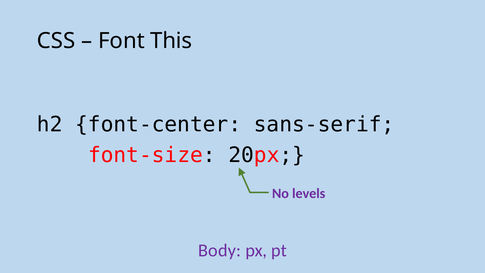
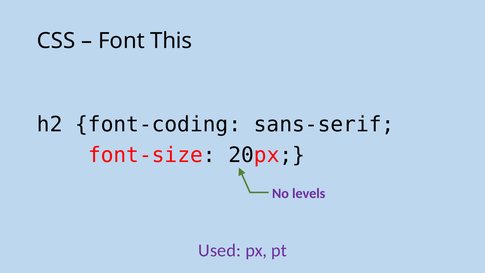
font-center: font-center -> font-coding
Body: Body -> Used
